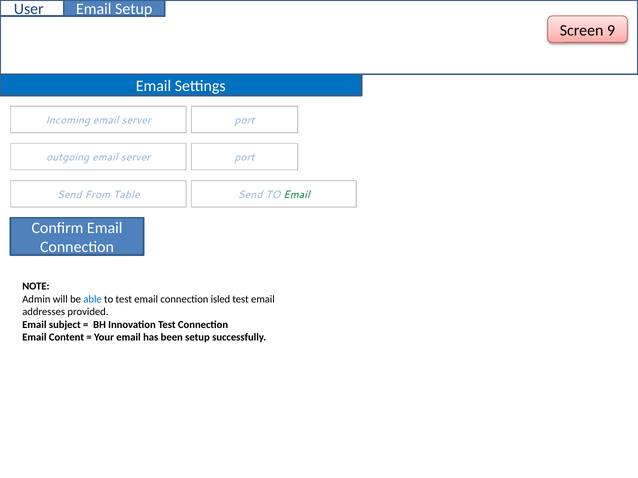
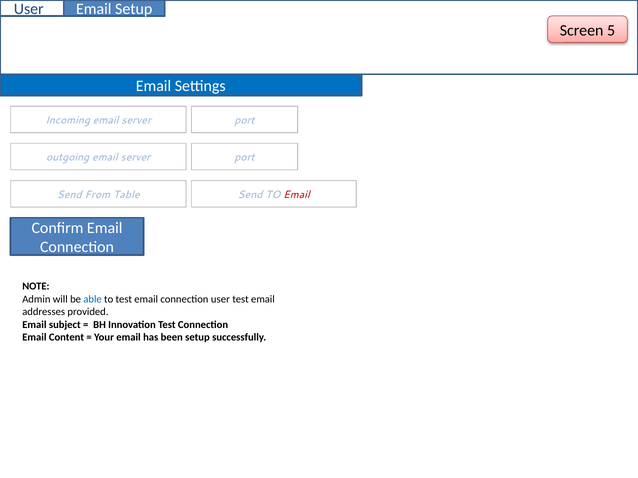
9: 9 -> 5
Email at (296, 195) colour: green -> red
isled: isled -> user
